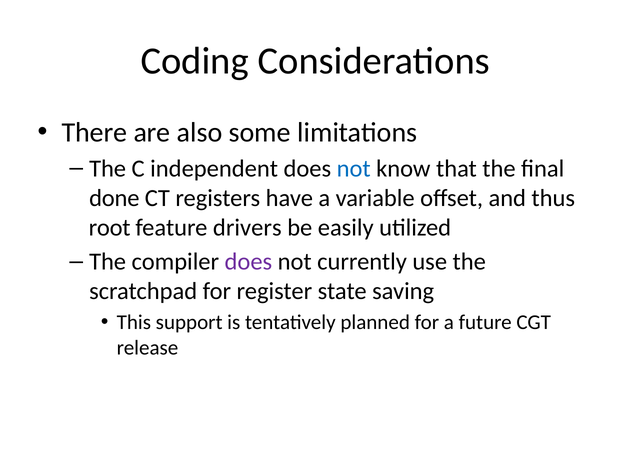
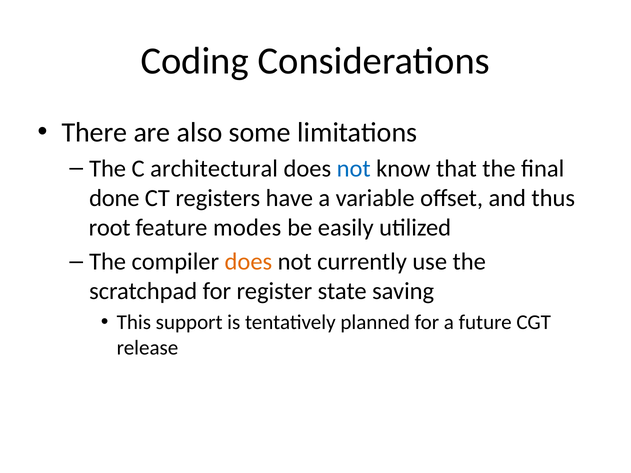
independent: independent -> architectural
drivers: drivers -> modes
does at (248, 262) colour: purple -> orange
